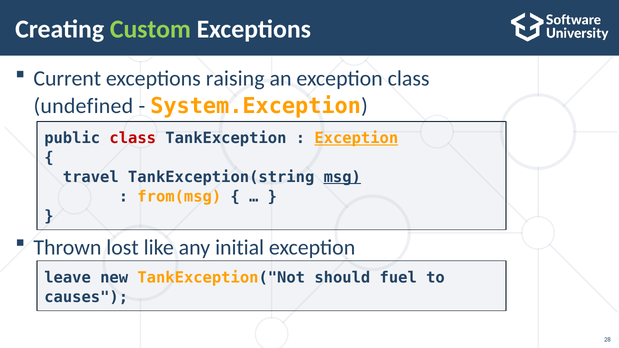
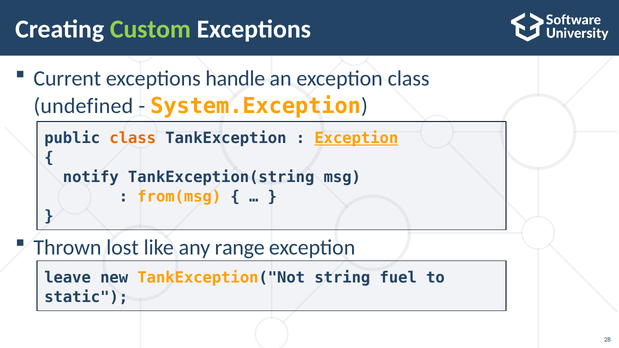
raising: raising -> handle
class at (133, 138) colour: red -> orange
travel: travel -> notify
msg underline: present -> none
initial: initial -> range
should: should -> string
causes: causes -> static
